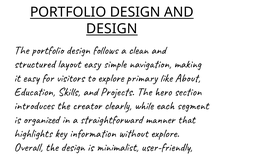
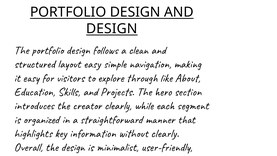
primary: primary -> through
without explore: explore -> clearly
